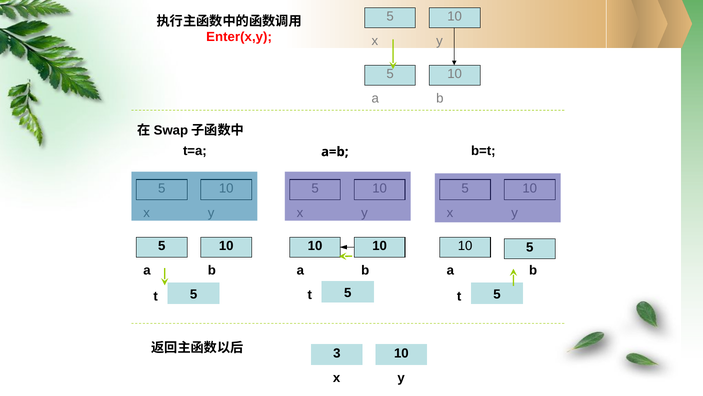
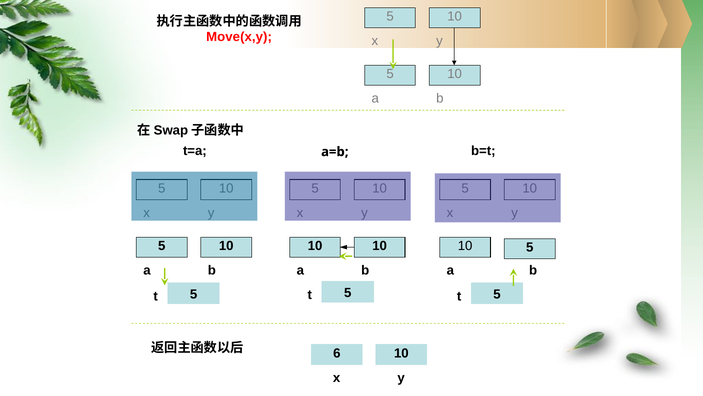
Enter(x,y: Enter(x,y -> Move(x,y
3: 3 -> 6
